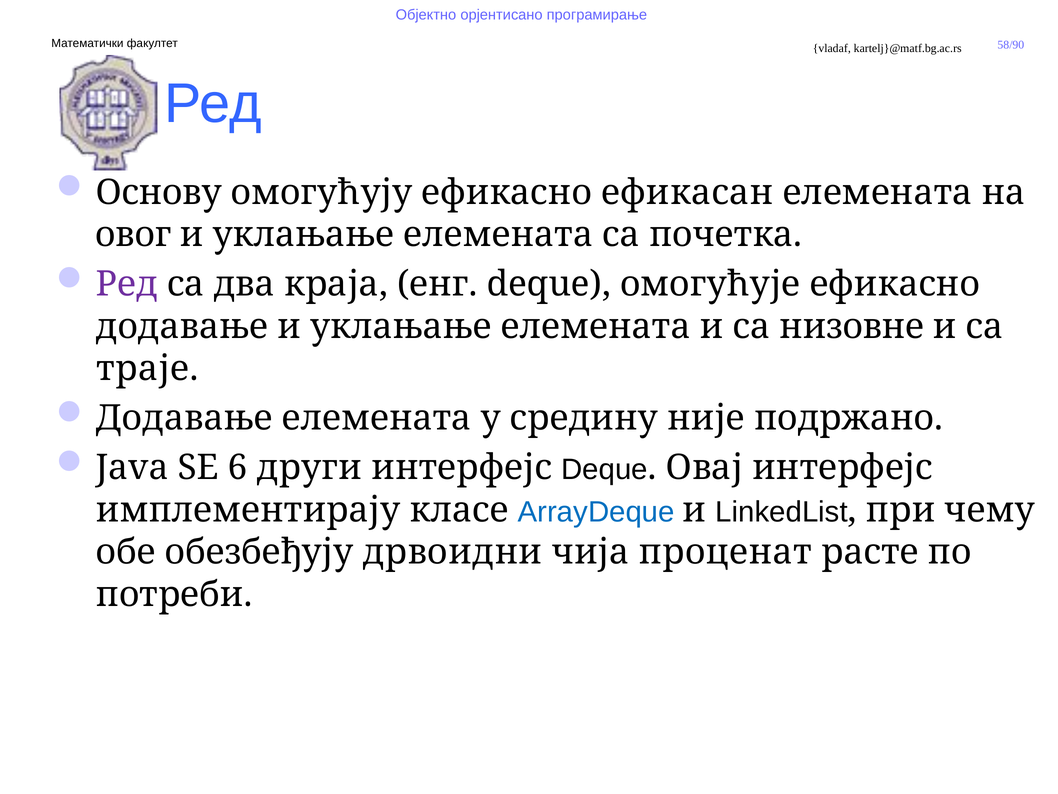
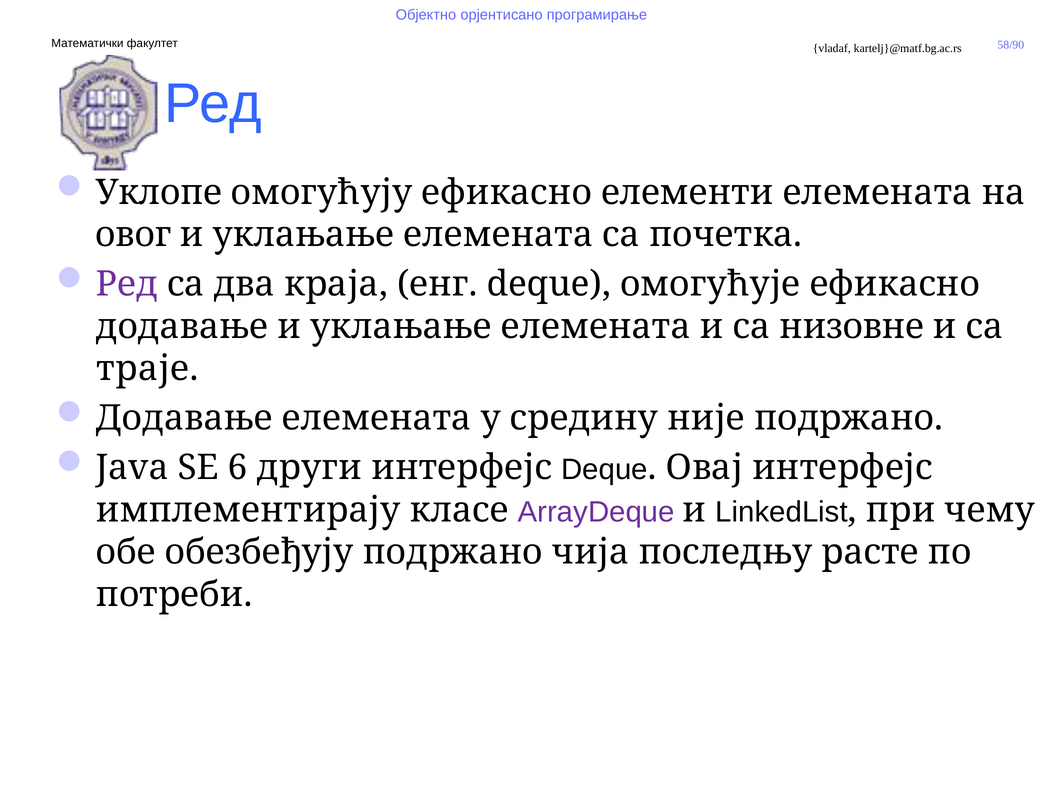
Основу: Основу -> Уклопе
ефикасан: ефикасан -> елементи
ArrayDeque colour: blue -> purple
обезбеђују дрвоидни: дрвоидни -> подржано
проценат: проценат -> последњу
